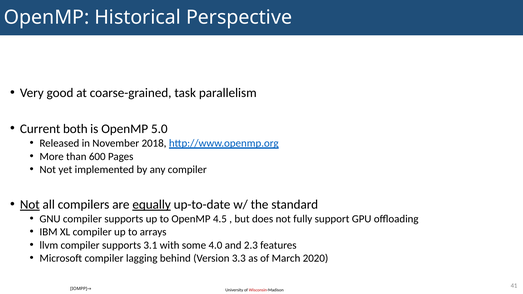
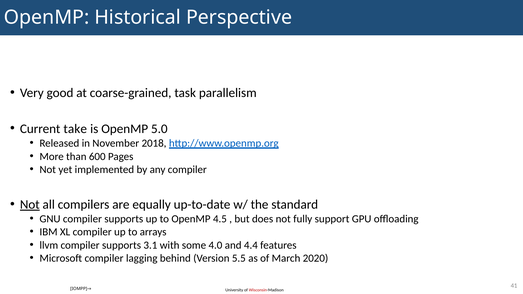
both: both -> take
equally underline: present -> none
2.3: 2.3 -> 4.4
3.3: 3.3 -> 5.5
